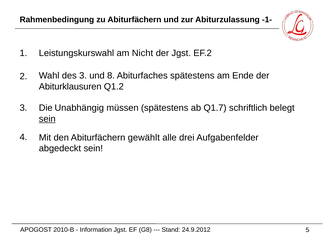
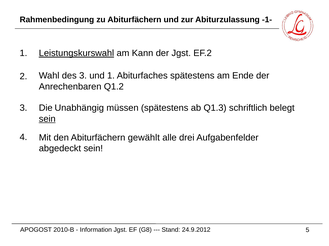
Leistungskurswahl underline: none -> present
Nicht: Nicht -> Kann
und 8: 8 -> 1
Abiturklausuren: Abiturklausuren -> Anrechenbaren
Q1.7: Q1.7 -> Q1.3
